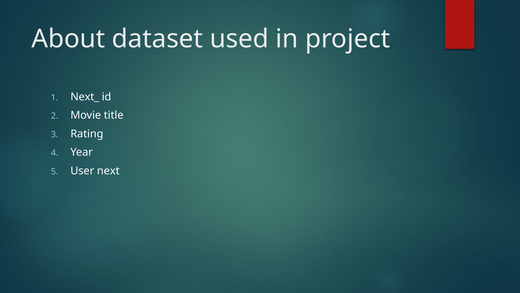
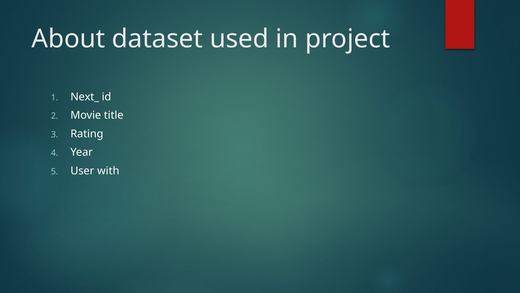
next: next -> with
